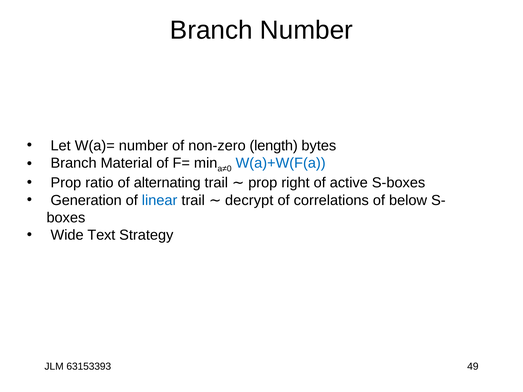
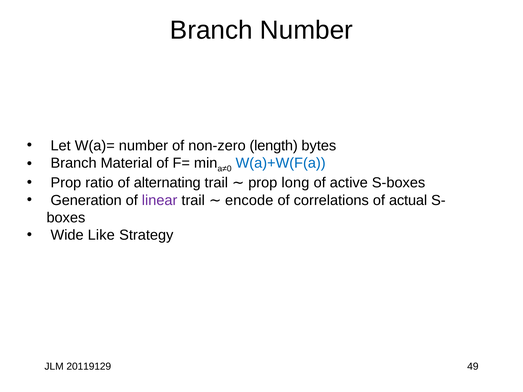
right: right -> long
linear colour: blue -> purple
decrypt: decrypt -> encode
below: below -> actual
Text: Text -> Like
63153393: 63153393 -> 20119129
